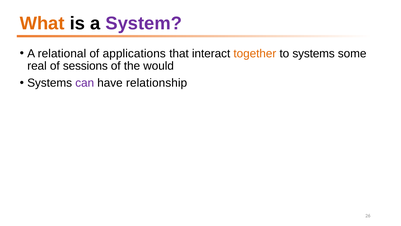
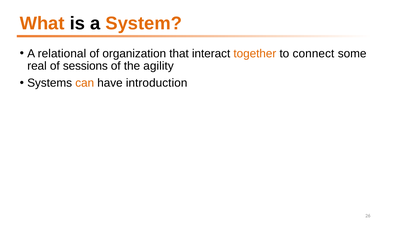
System colour: purple -> orange
applications: applications -> organization
to systems: systems -> connect
would: would -> agility
can colour: purple -> orange
relationship: relationship -> introduction
